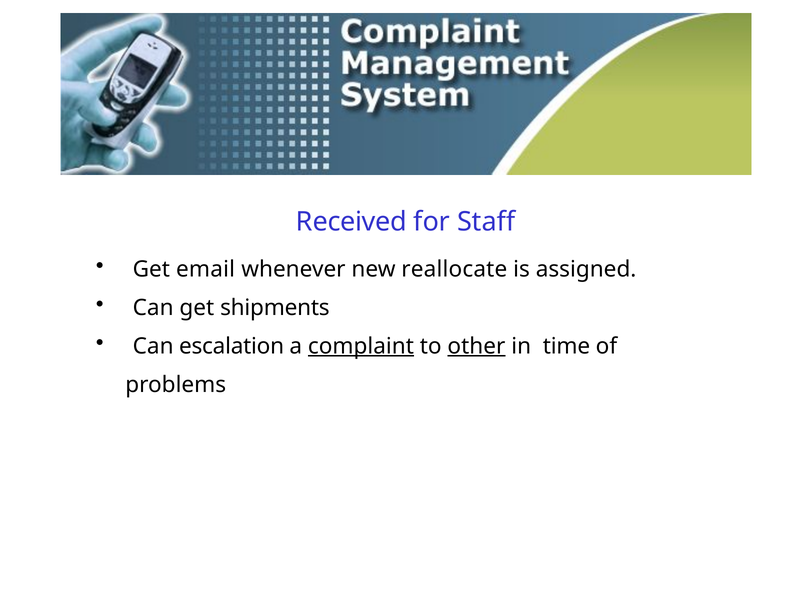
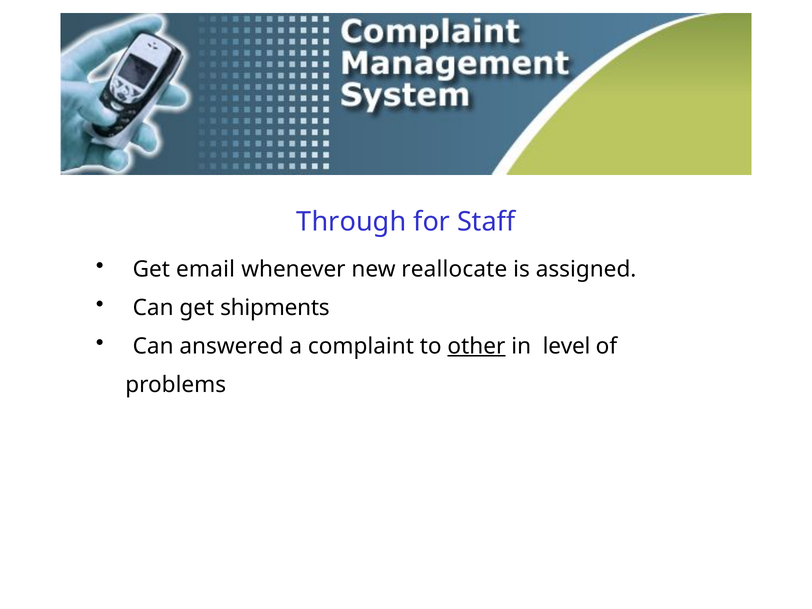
Received: Received -> Through
escalation: escalation -> answered
complaint underline: present -> none
time: time -> level
